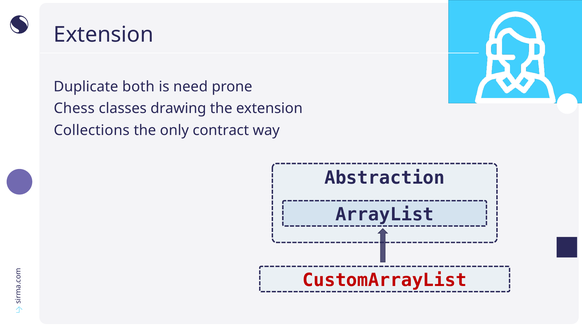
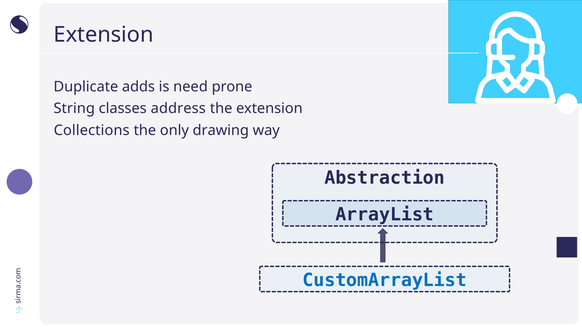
both: both -> adds
Chess: Chess -> String
drawing: drawing -> address
contract: contract -> drawing
CustomArrayList colour: red -> blue
